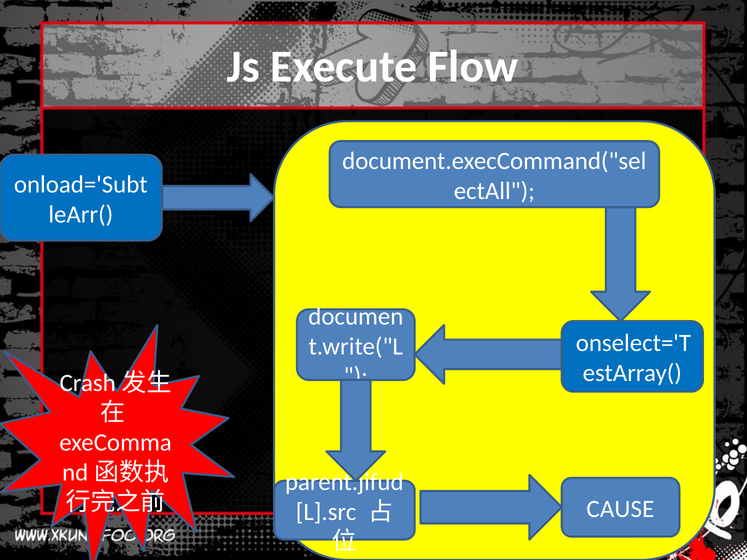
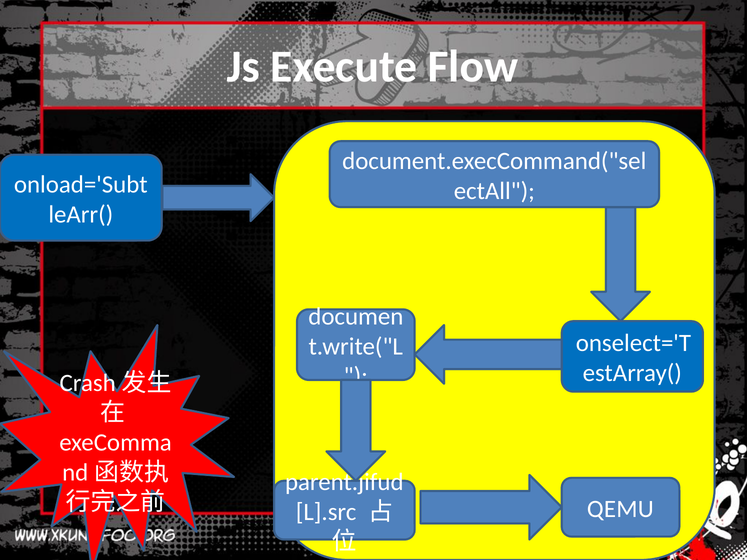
CAUSE: CAUSE -> QEMU
